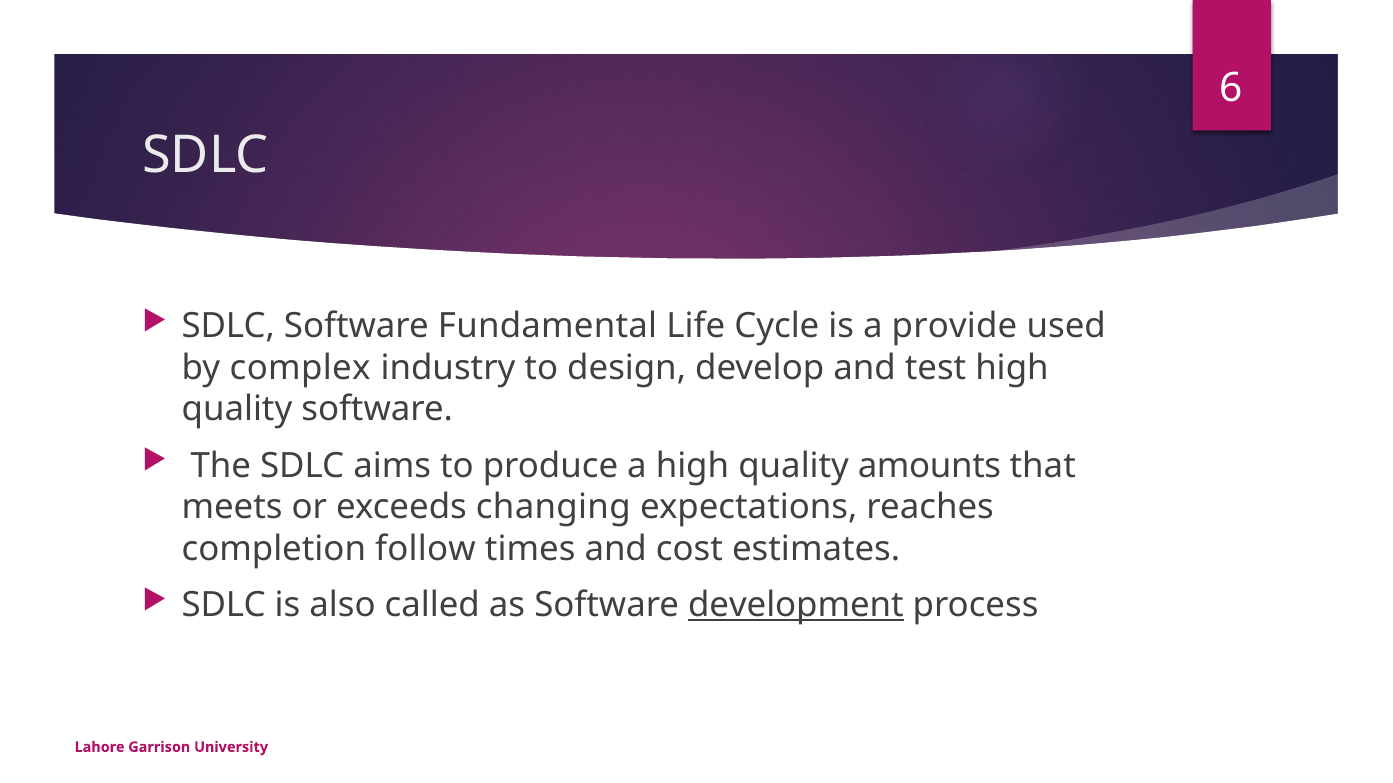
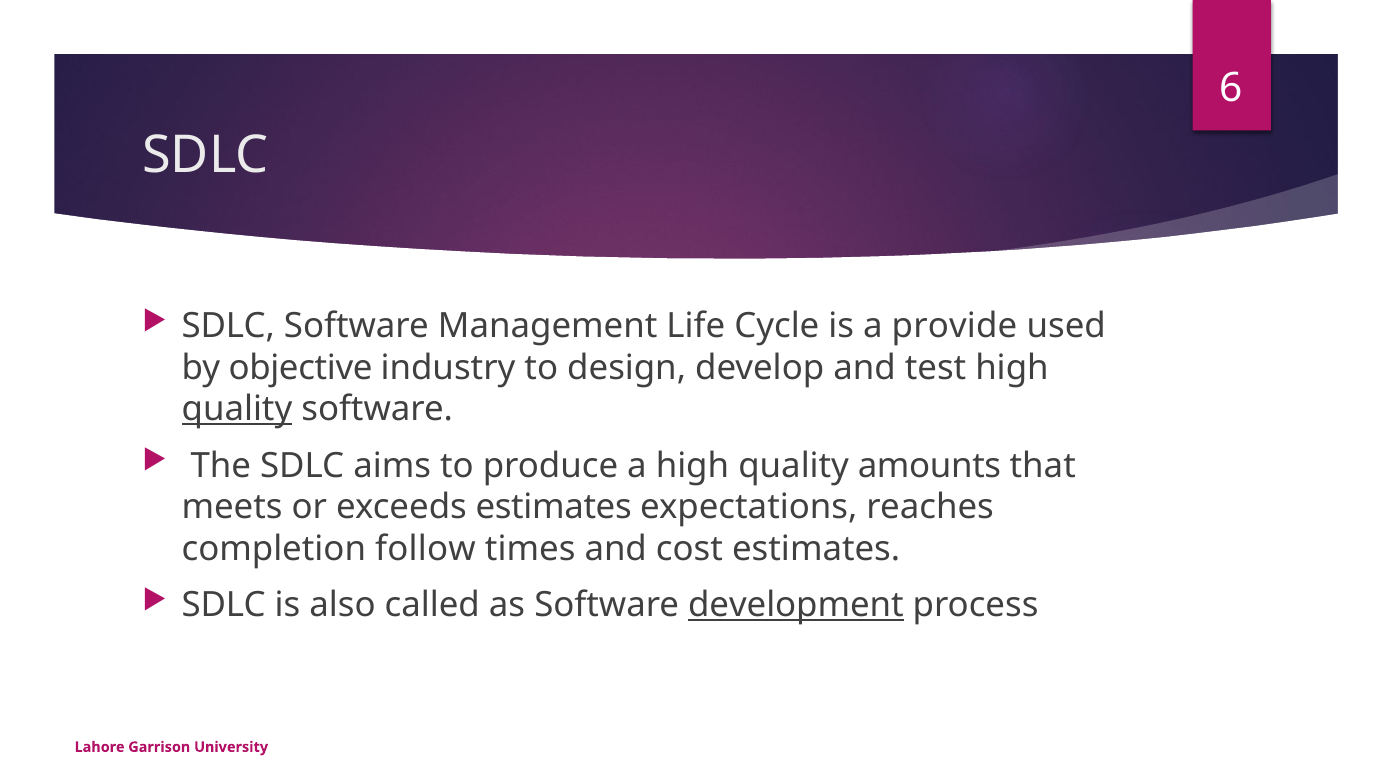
Fundamental: Fundamental -> Management
complex: complex -> objective
quality at (237, 410) underline: none -> present
exceeds changing: changing -> estimates
